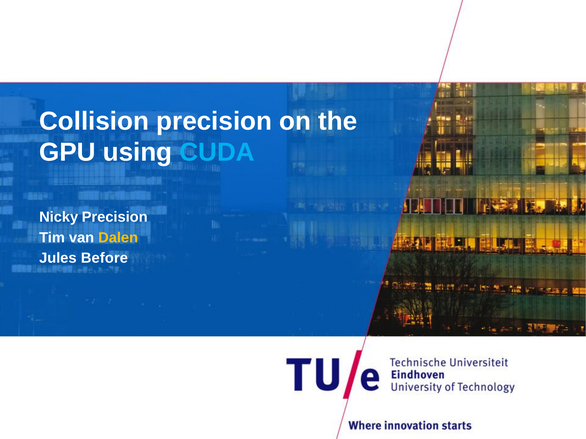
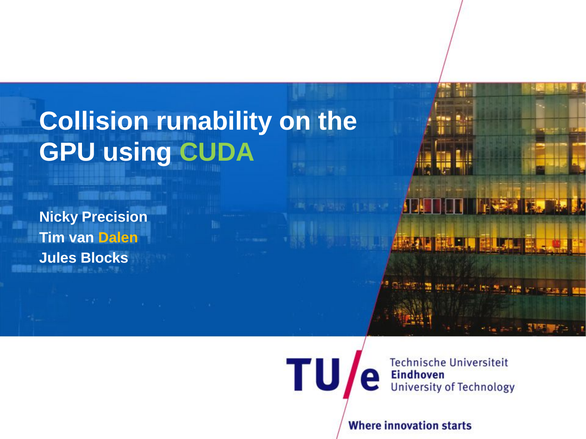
Collision precision: precision -> runability
CUDA colour: light blue -> light green
Before: Before -> Blocks
